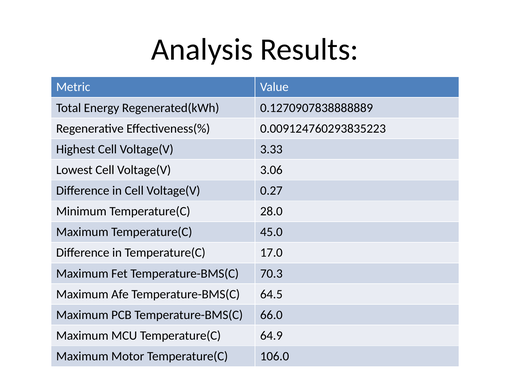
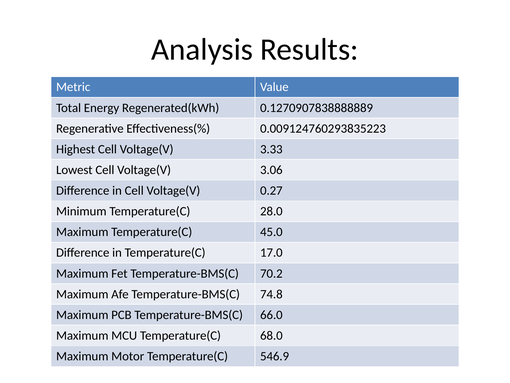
70.3: 70.3 -> 70.2
64.5: 64.5 -> 74.8
64.9: 64.9 -> 68.0
106.0: 106.0 -> 546.9
